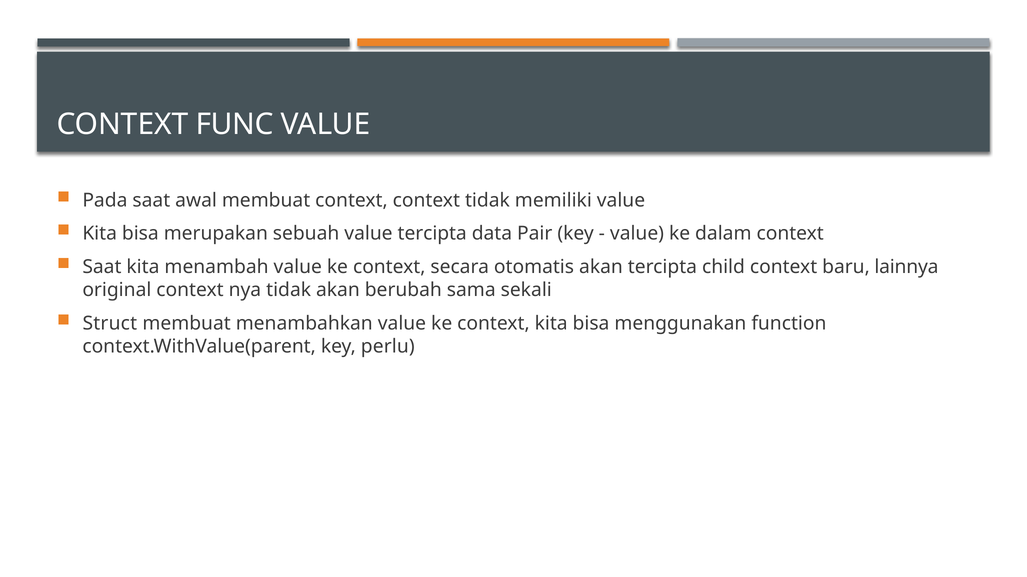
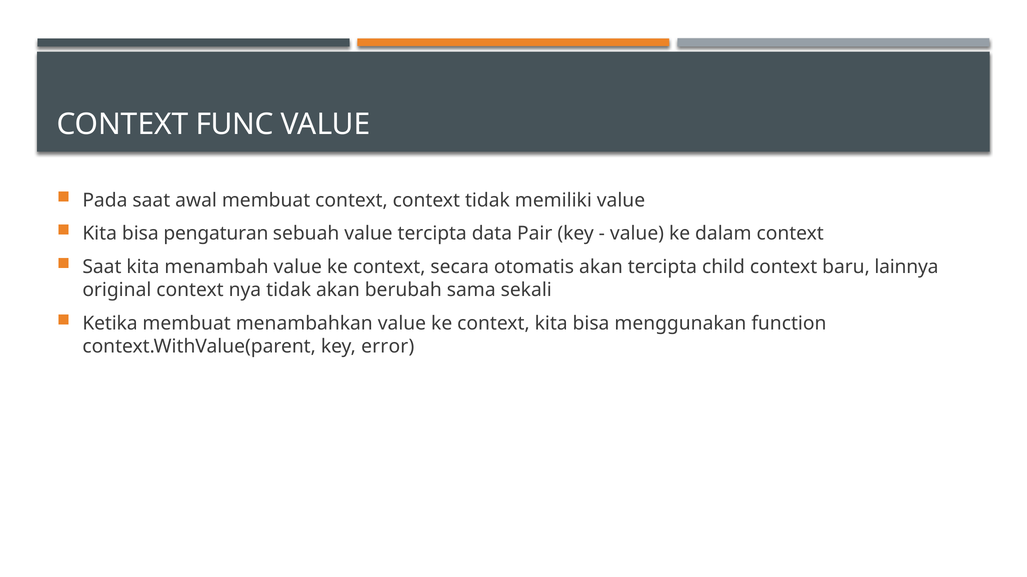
merupakan: merupakan -> pengaturan
Struct: Struct -> Ketika
perlu: perlu -> error
